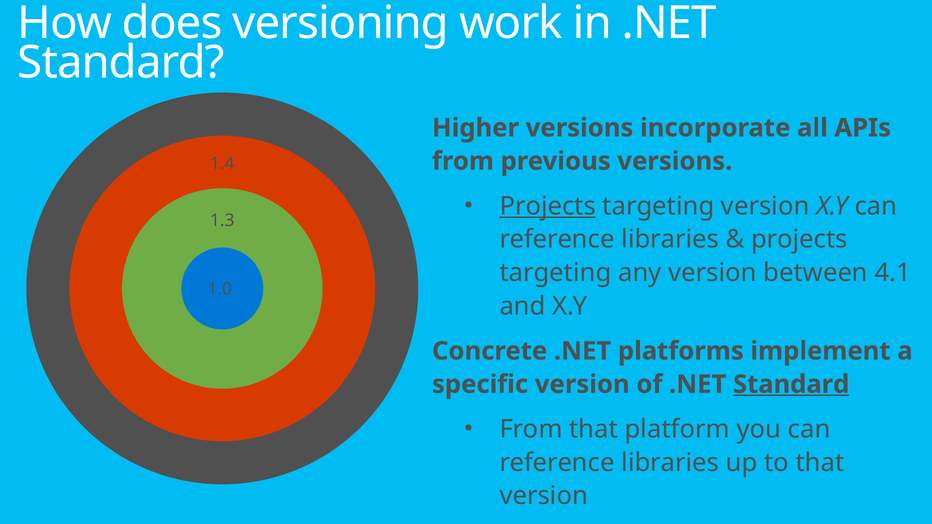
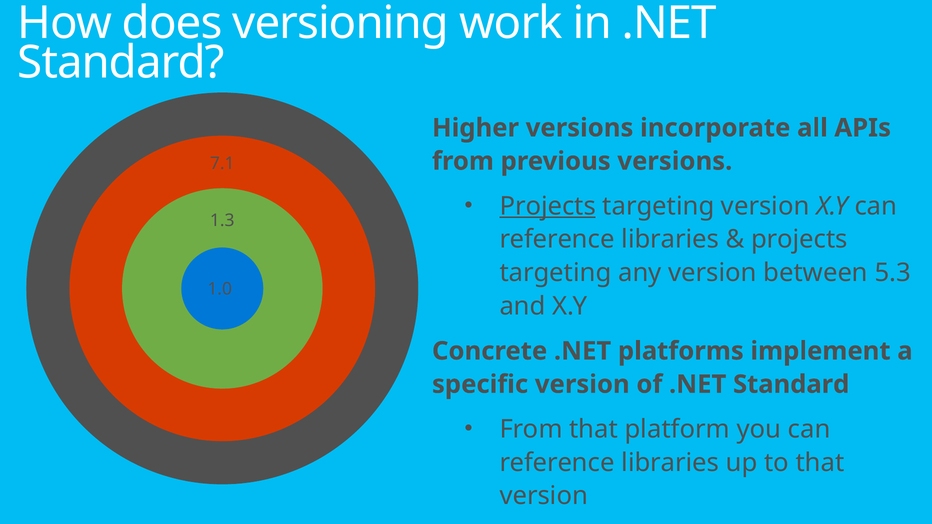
1.4: 1.4 -> 7.1
4.1: 4.1 -> 5.3
Standard at (791, 384) underline: present -> none
